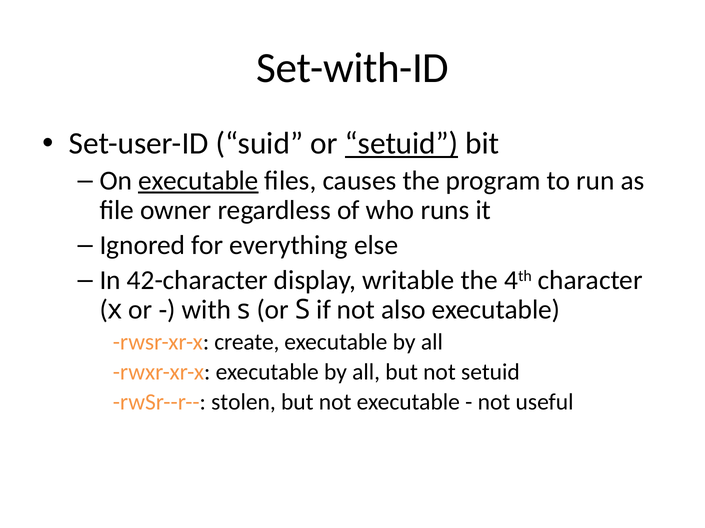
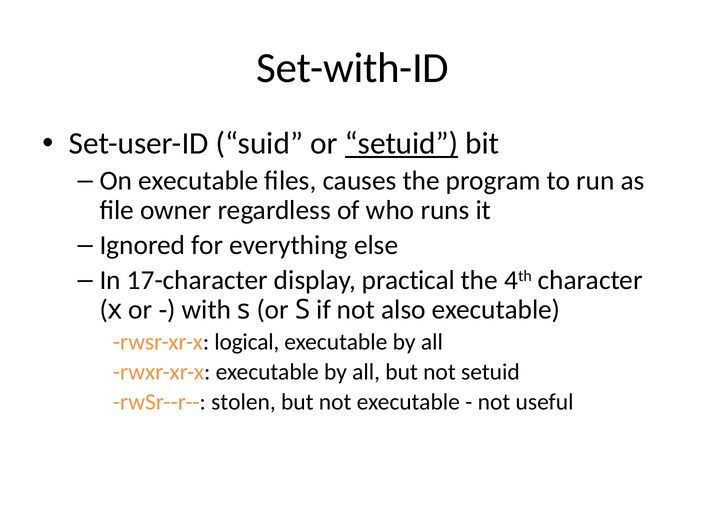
executable at (198, 181) underline: present -> none
42-character: 42-character -> 17-character
writable: writable -> practical
create: create -> logical
